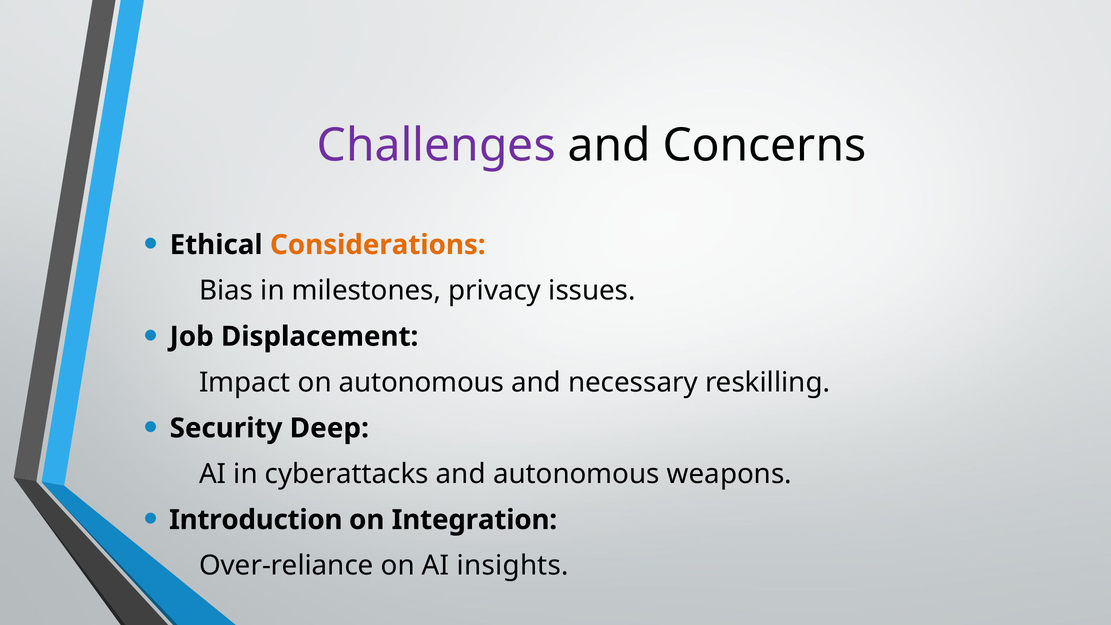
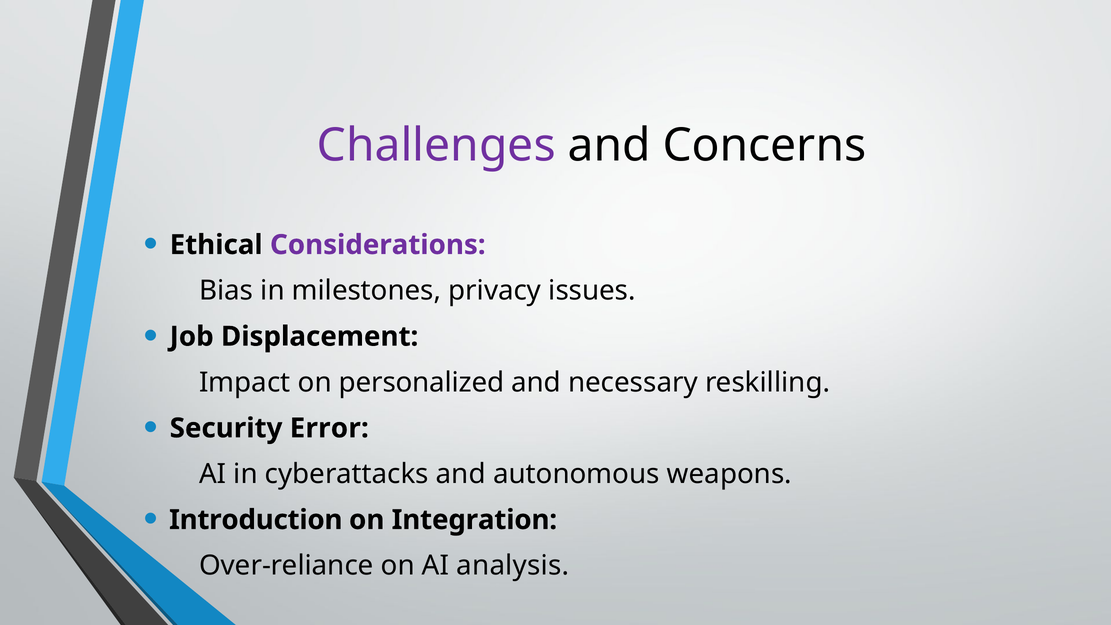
Considerations colour: orange -> purple
on autonomous: autonomous -> personalized
Deep: Deep -> Error
insights: insights -> analysis
